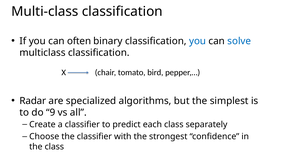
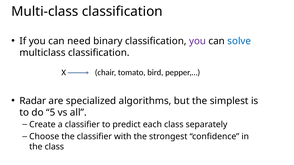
often: often -> need
you at (198, 41) colour: blue -> purple
9: 9 -> 5
